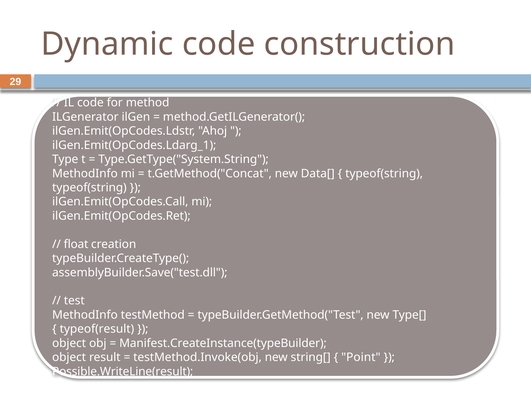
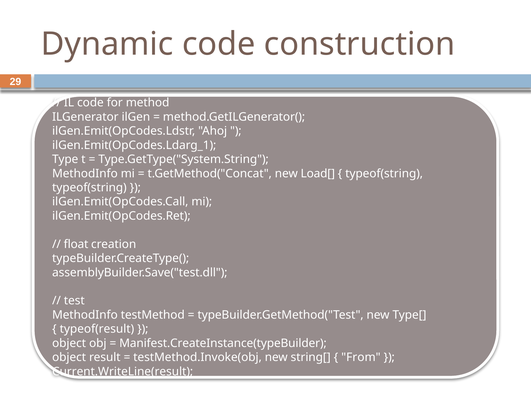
Data[: Data[ -> Load[
Point: Point -> From
Possible.WriteLine(result: Possible.WriteLine(result -> Current.WriteLine(result
